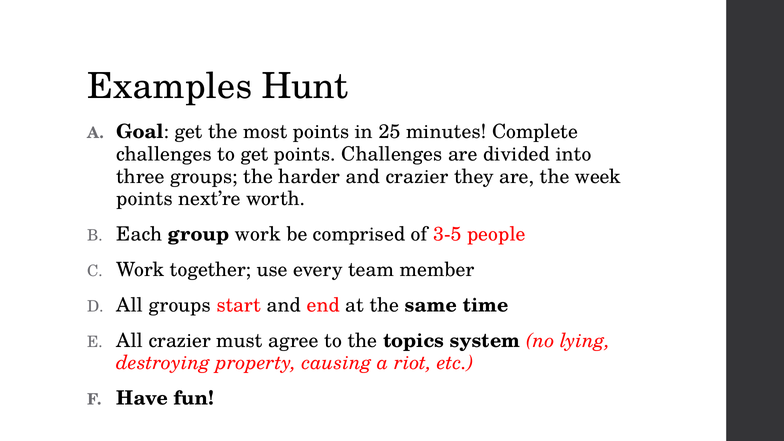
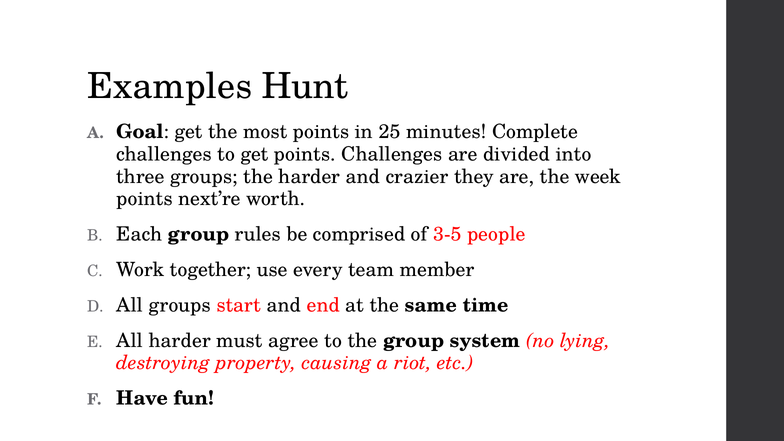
group work: work -> rules
All crazier: crazier -> harder
the topics: topics -> group
